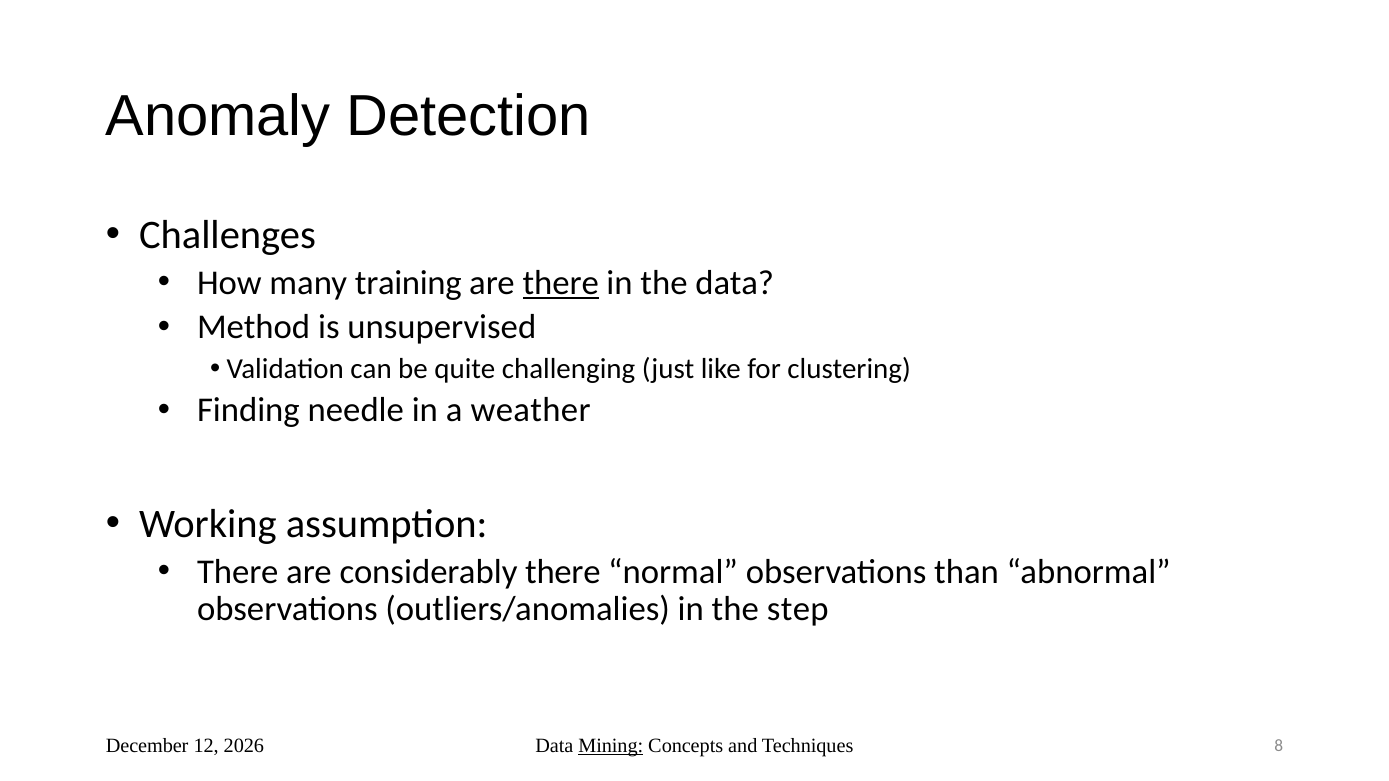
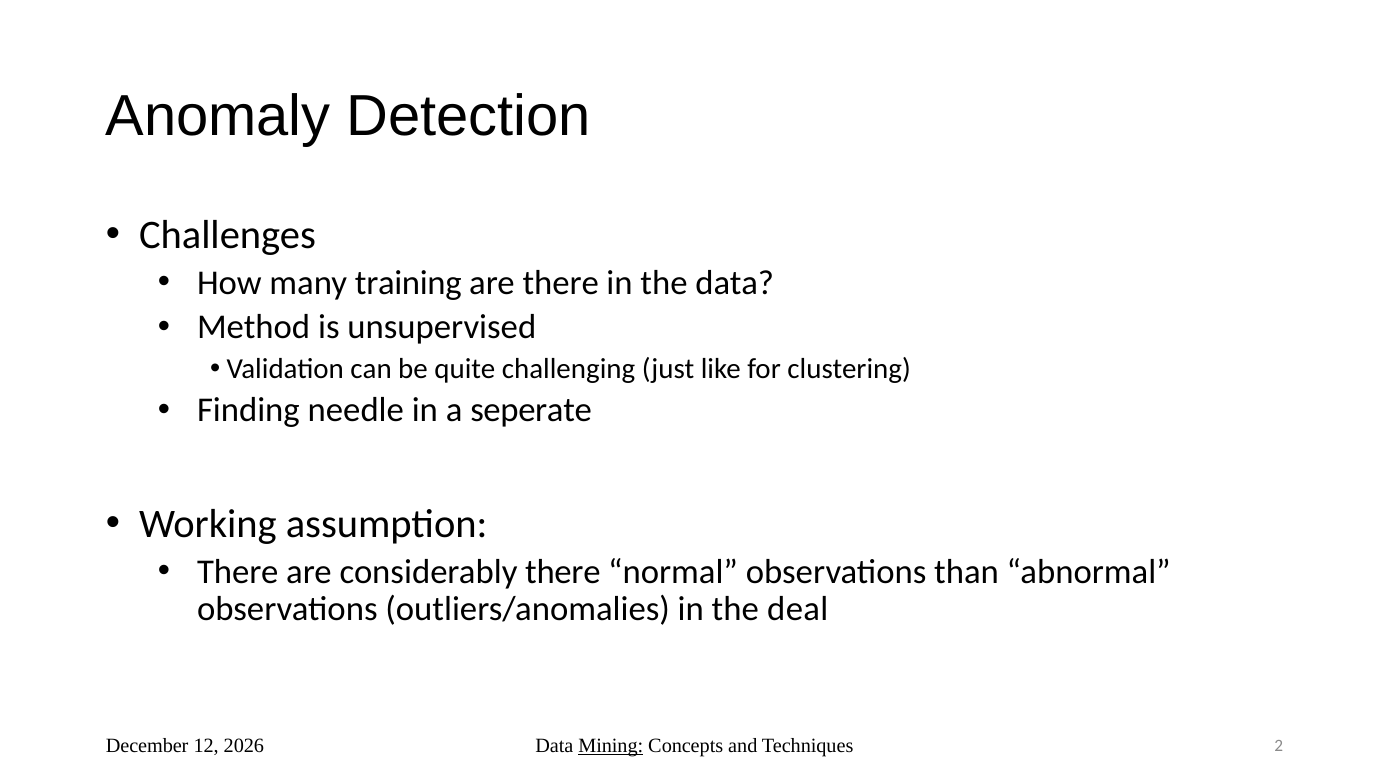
there at (561, 283) underline: present -> none
weather: weather -> seperate
step: step -> deal
8: 8 -> 2
